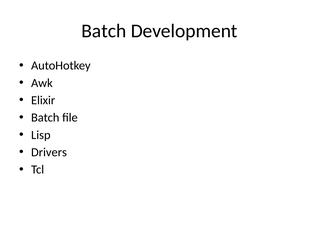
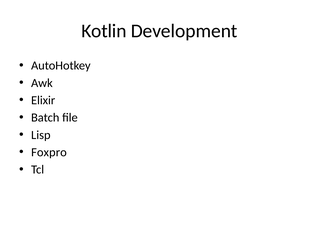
Batch at (104, 31): Batch -> Kotlin
Drivers: Drivers -> Foxpro
